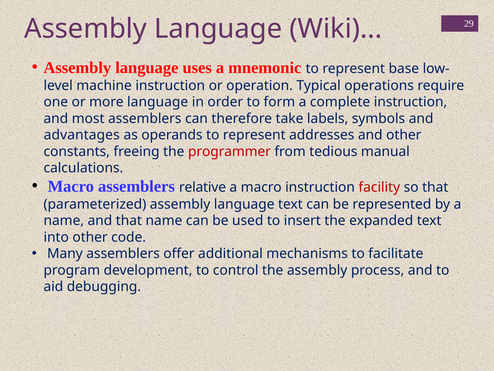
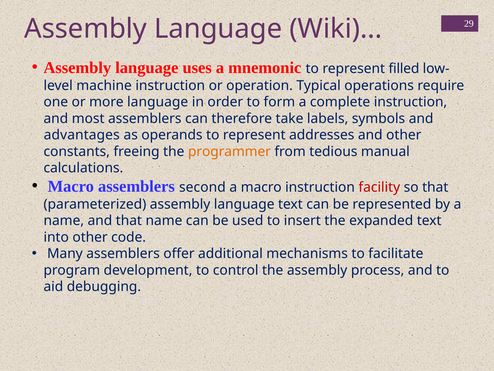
base: base -> filled
programmer colour: red -> orange
relative: relative -> second
